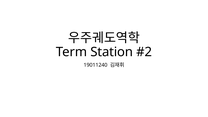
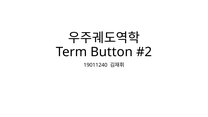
Station: Station -> Button
